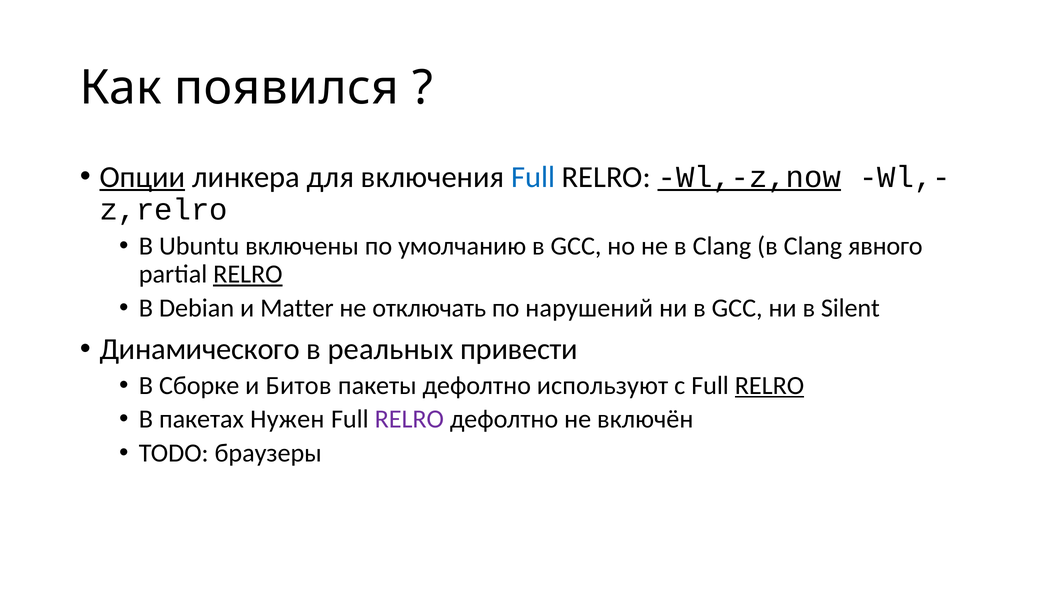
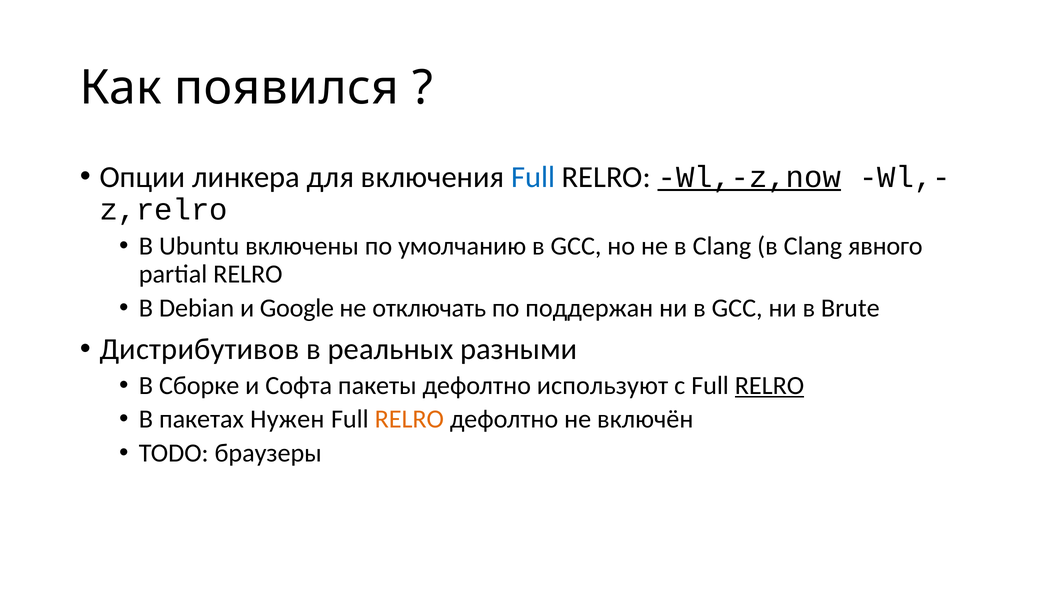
Опции underline: present -> none
RELRO at (248, 274) underline: present -> none
Matter: Matter -> Google
нарушений: нарушений -> поддержан
Silent: Silent -> Brute
Динамического: Динамического -> Дистрибутивов
привести: привести -> разными
Битов: Битов -> Софта
RELRO at (409, 420) colour: purple -> orange
